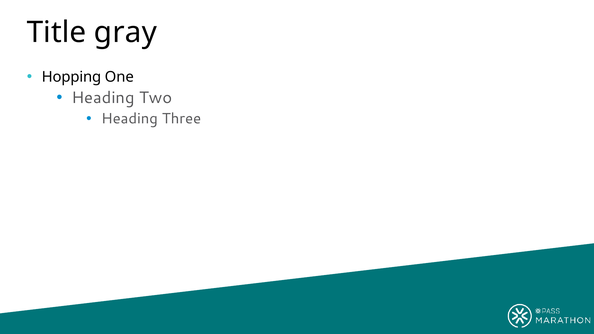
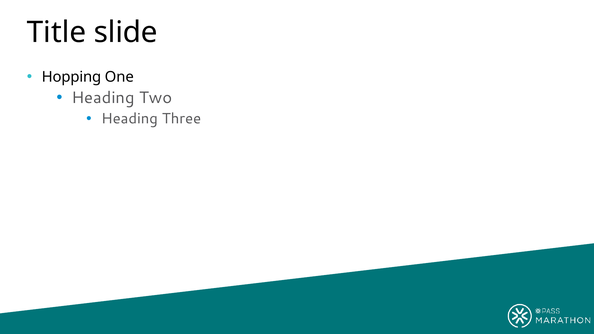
gray: gray -> slide
